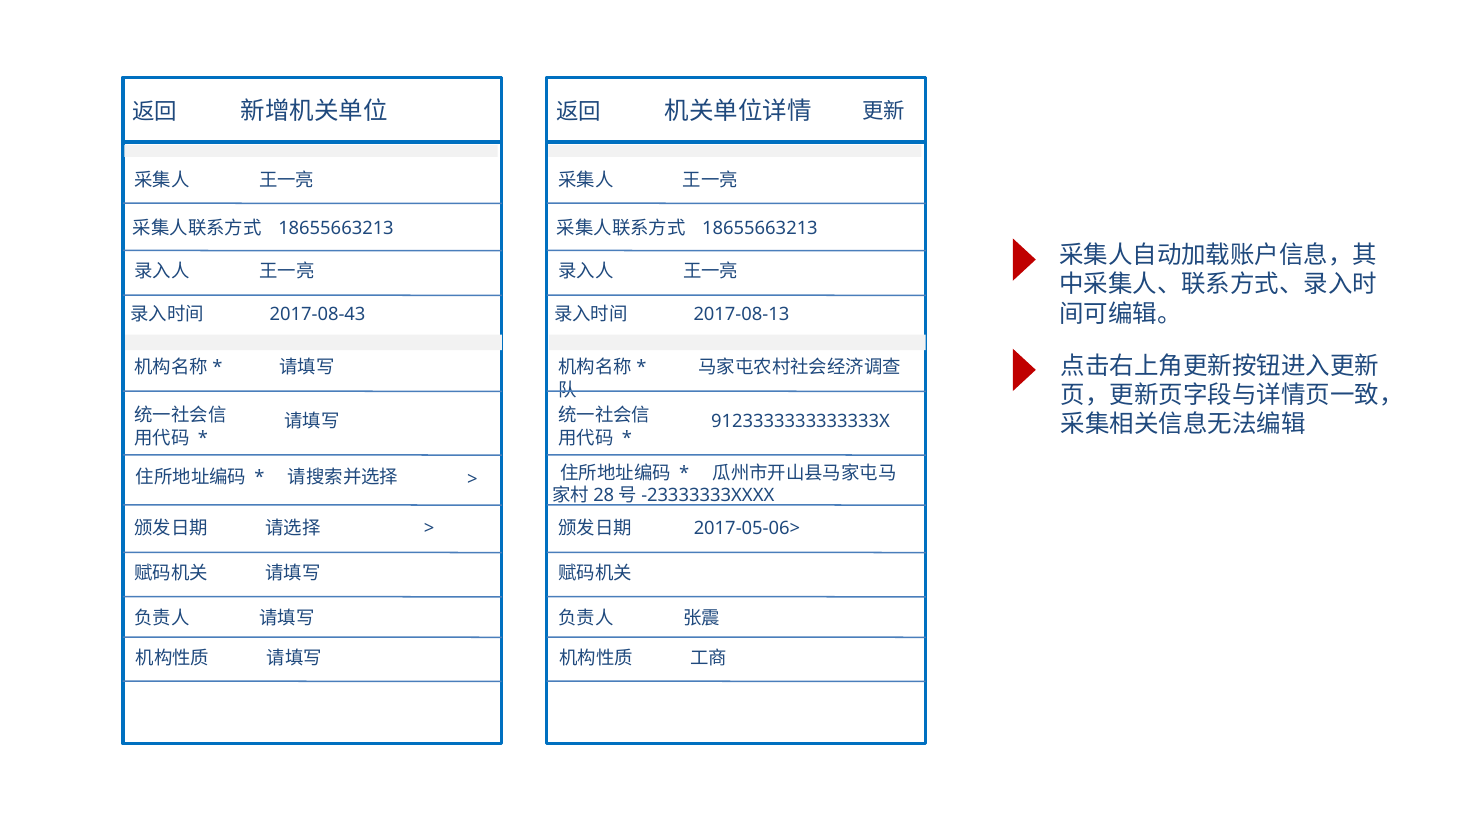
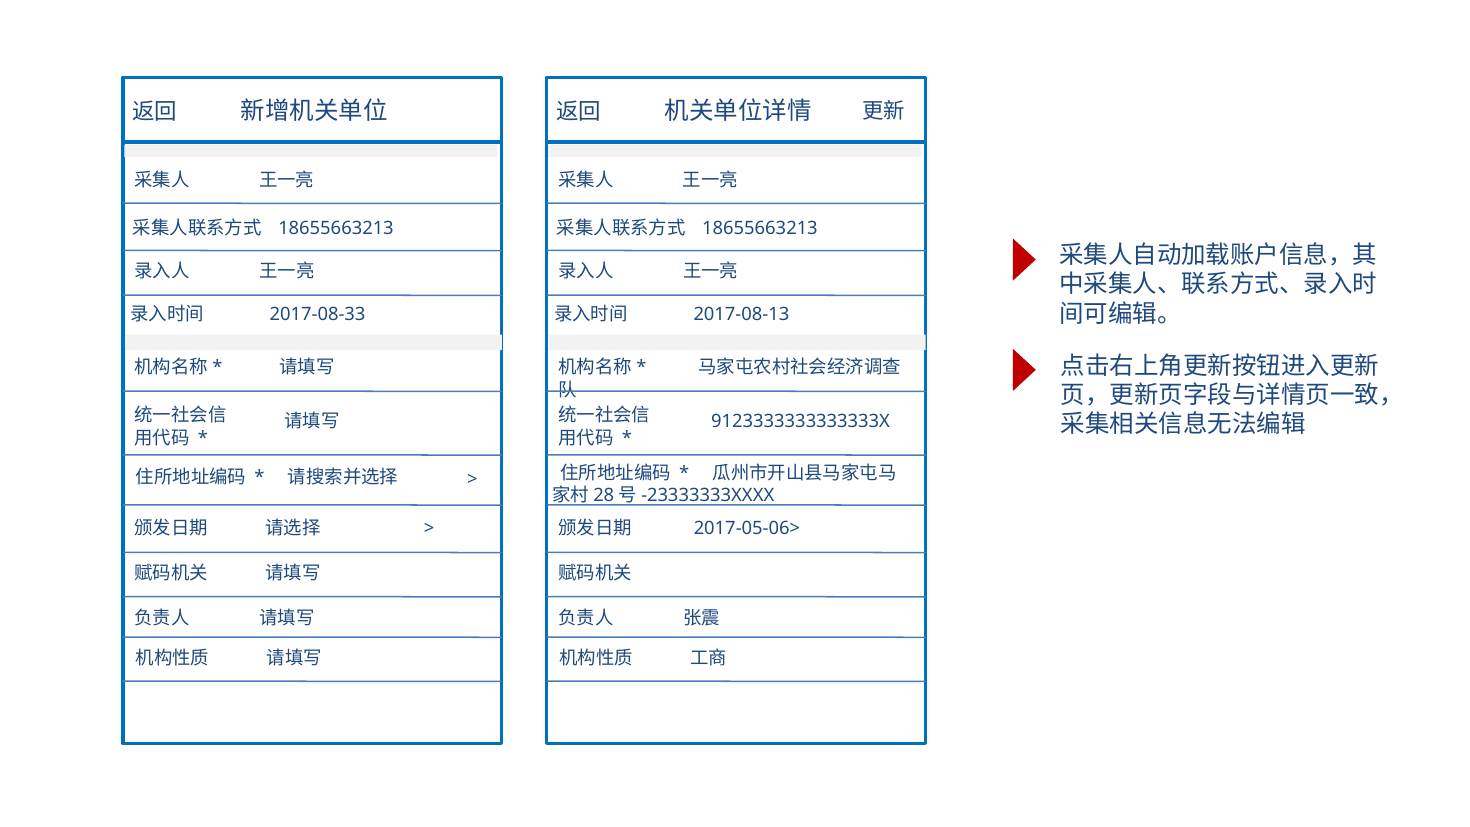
2017-08-43: 2017-08-43 -> 2017-08-33
